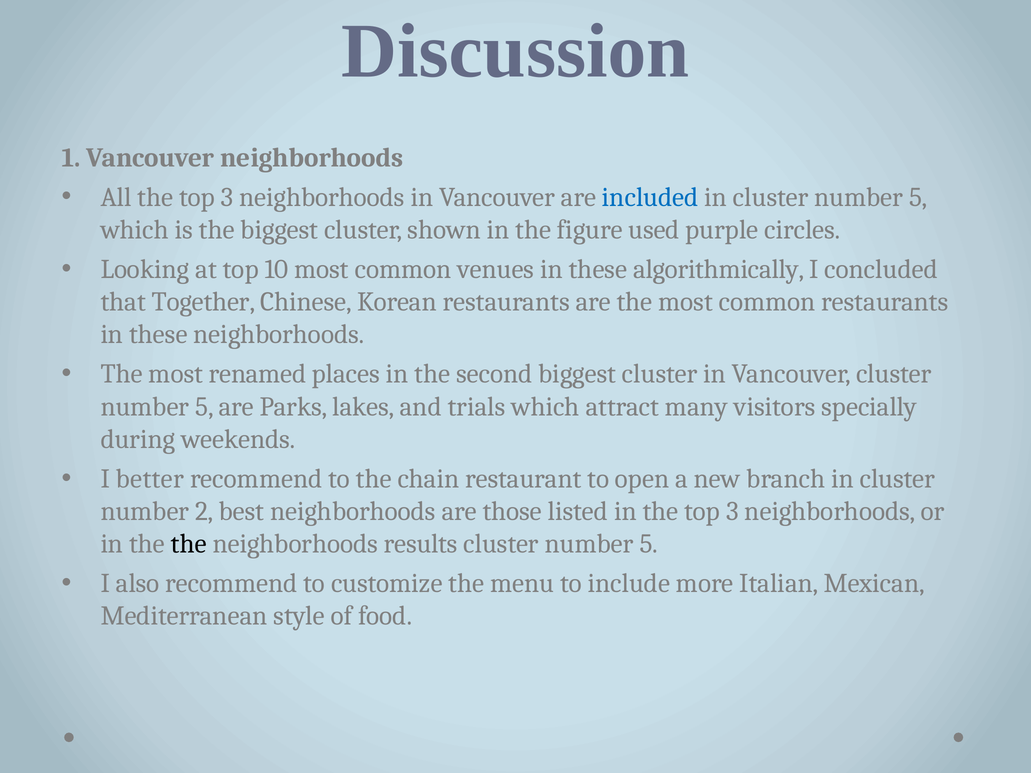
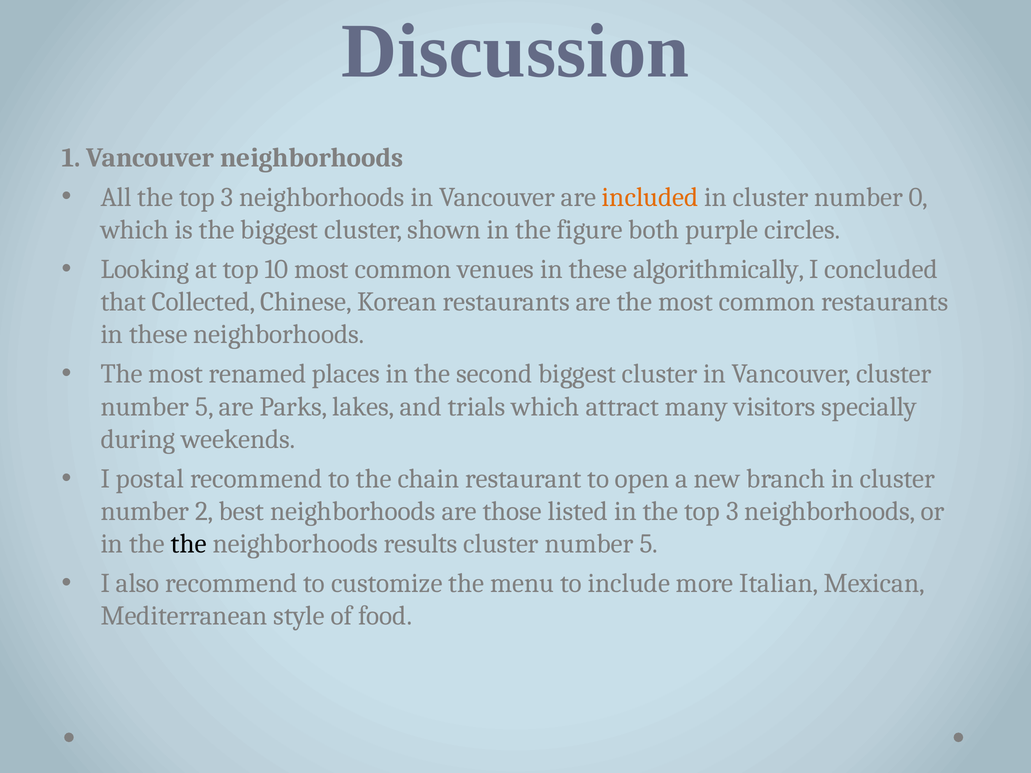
included colour: blue -> orange
in cluster number 5: 5 -> 0
used: used -> both
Together: Together -> Collected
better: better -> postal
